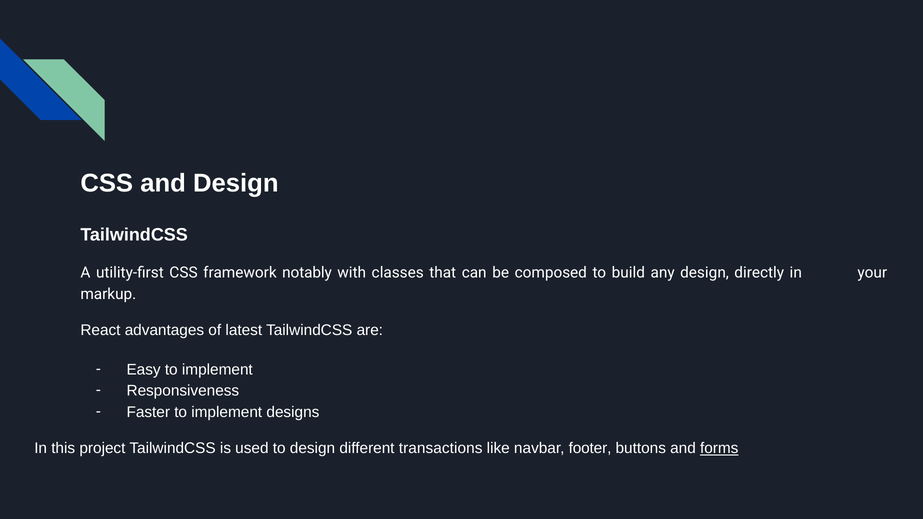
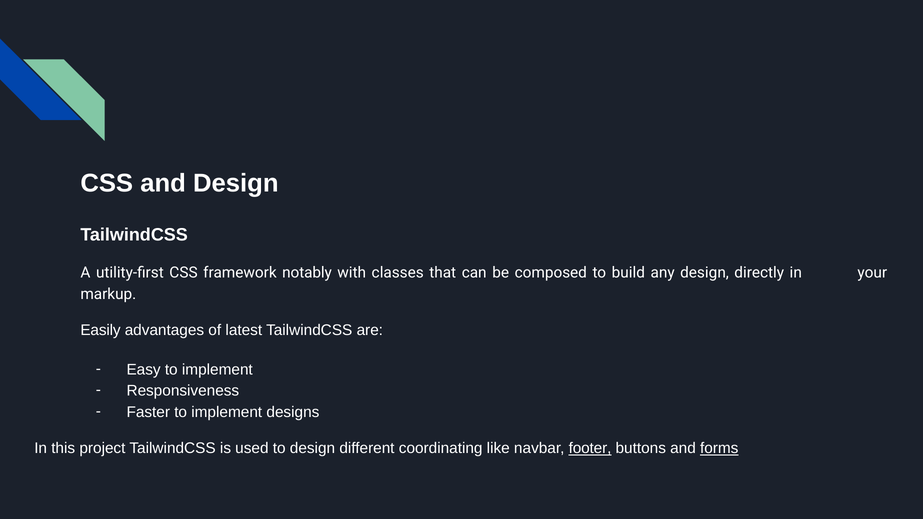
React: React -> Easily
transactions: transactions -> coordinating
footer underline: none -> present
